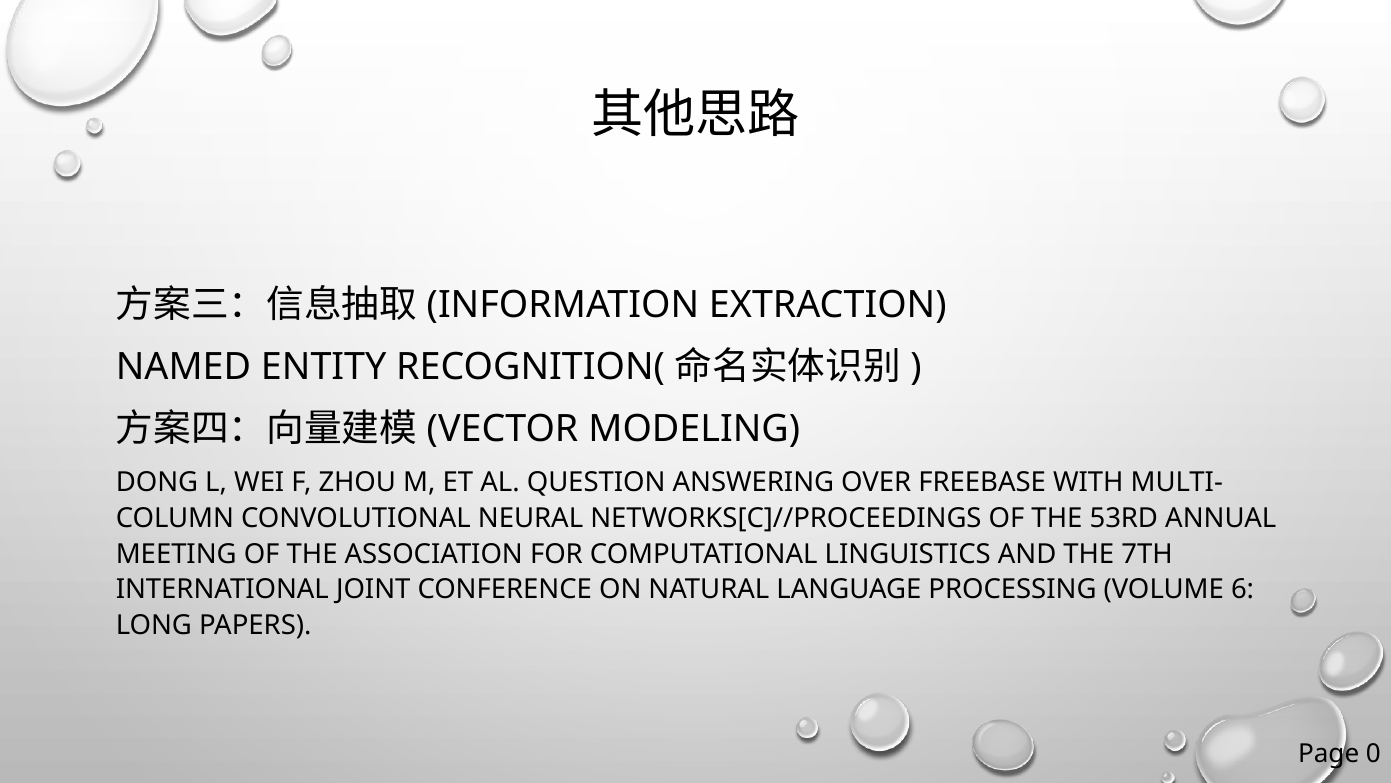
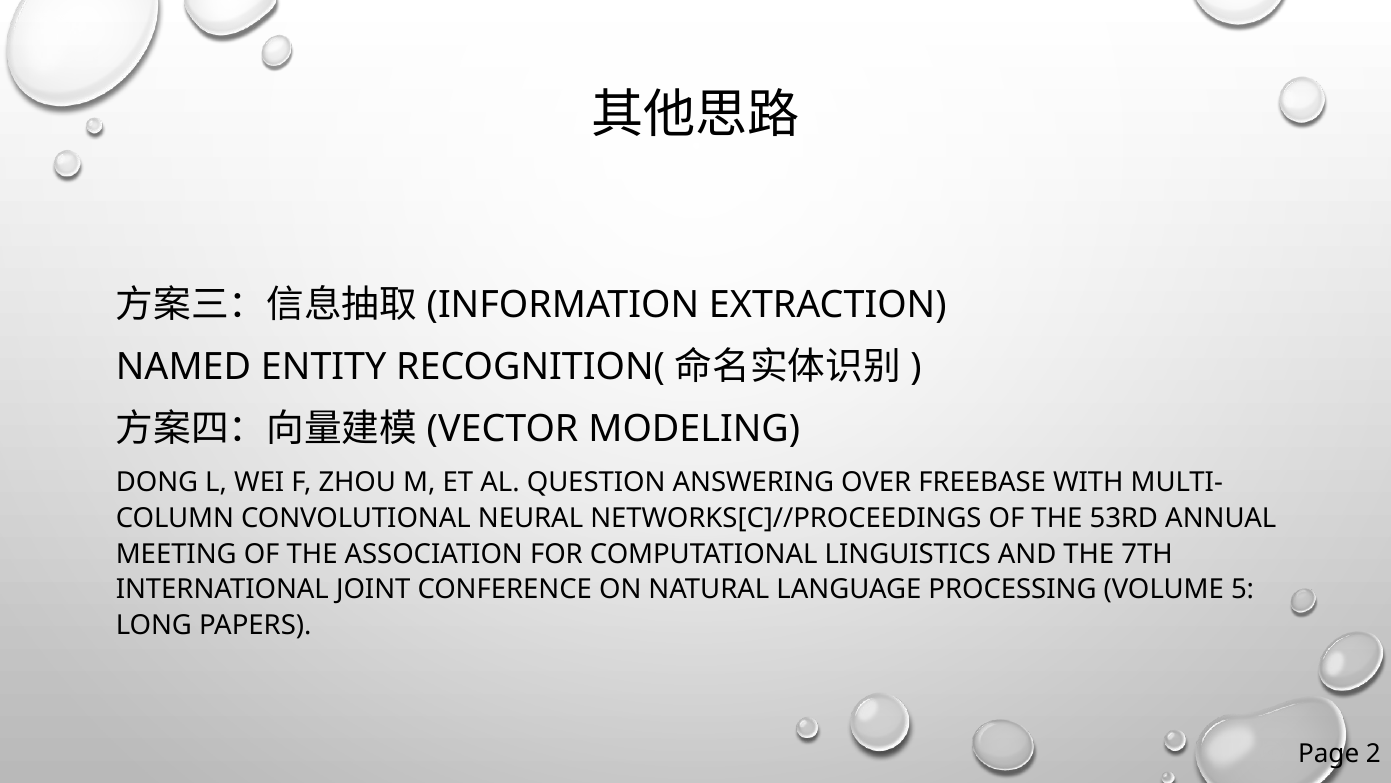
6: 6 -> 5
0: 0 -> 2
